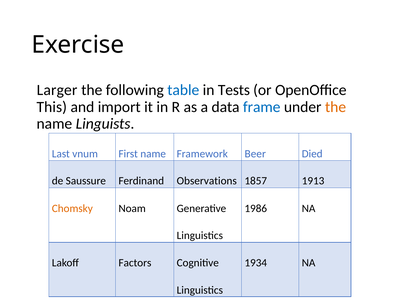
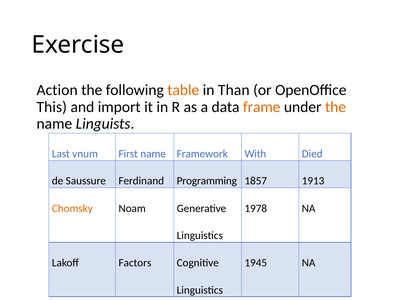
Larger: Larger -> Action
table colour: blue -> orange
Tests: Tests -> Than
frame colour: blue -> orange
Beer: Beer -> With
Observations: Observations -> Programming
1986: 1986 -> 1978
1934: 1934 -> 1945
